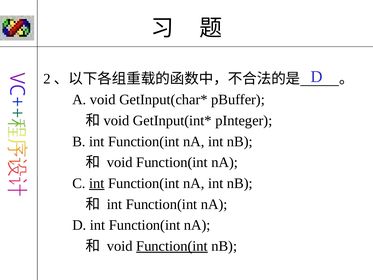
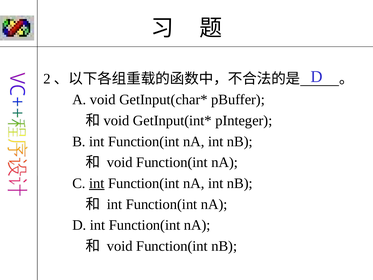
Function(int at (172, 246) underline: present -> none
